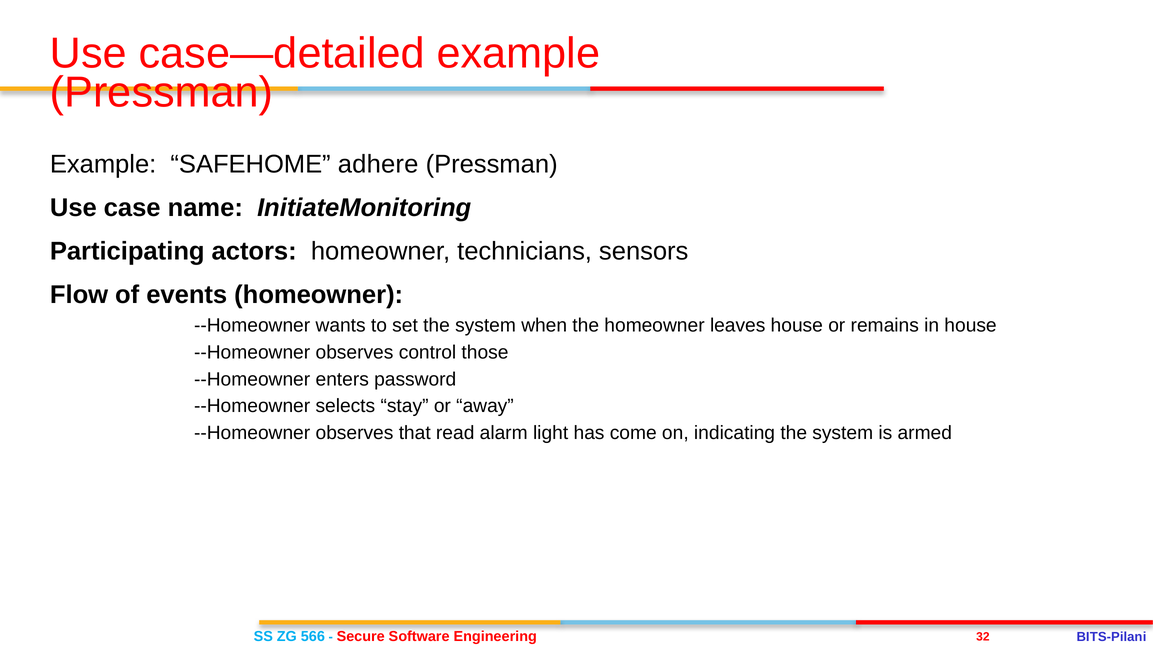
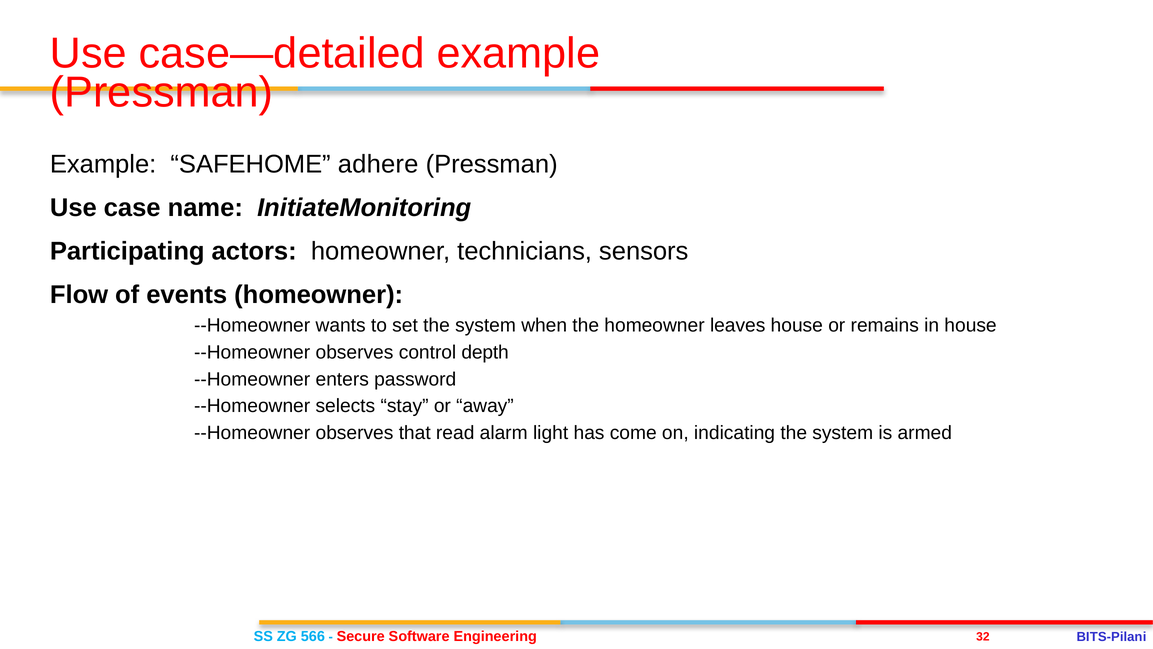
those: those -> depth
